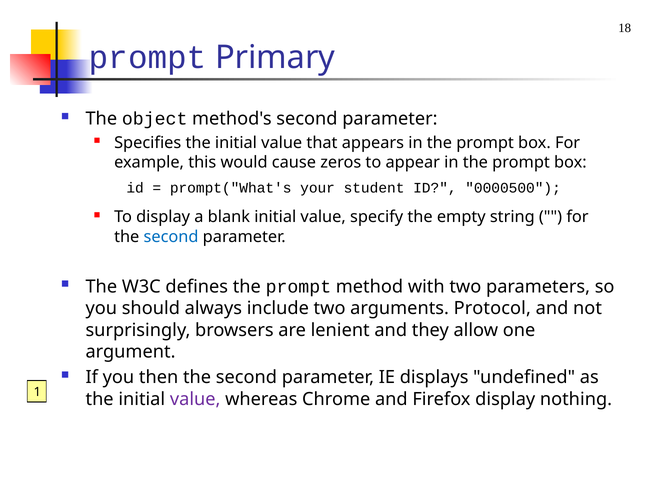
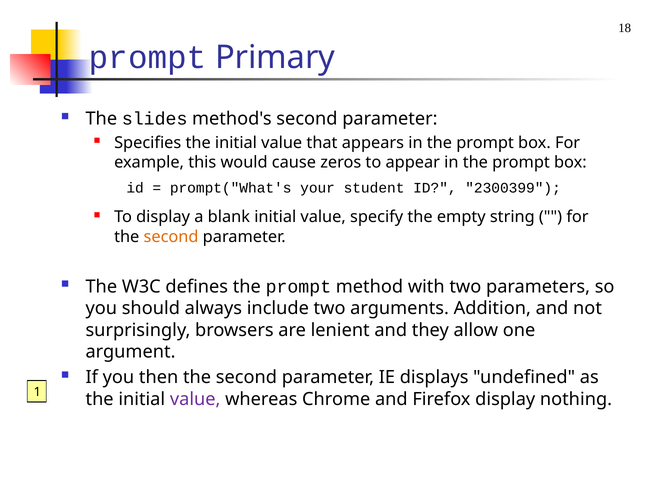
object: object -> slides
0000500: 0000500 -> 2300399
second at (171, 237) colour: blue -> orange
Protocol: Protocol -> Addition
